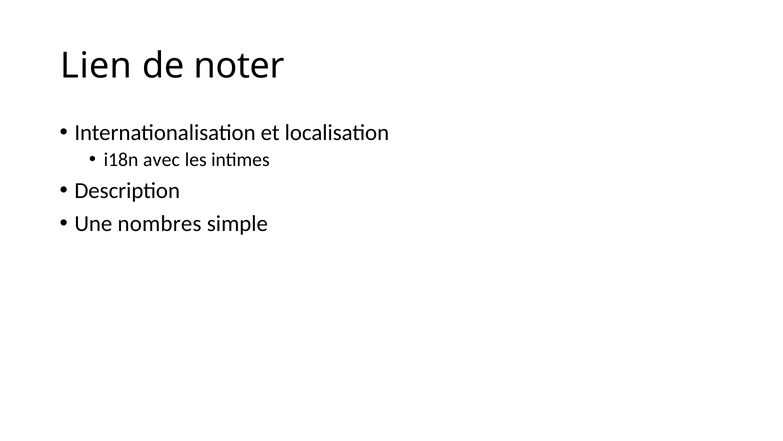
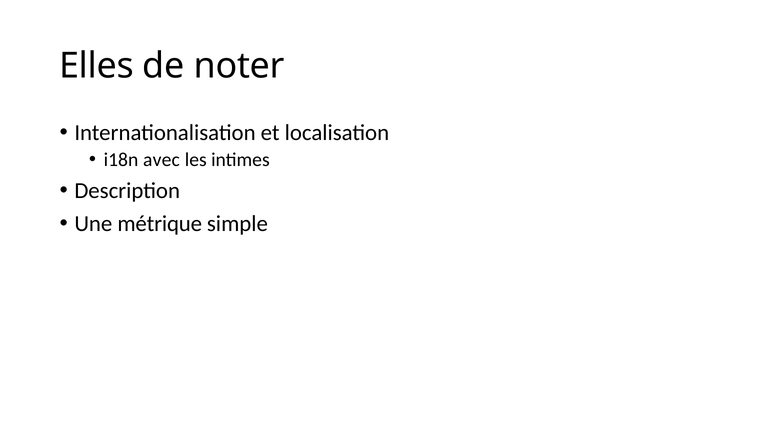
Lien: Lien -> Elles
nombres: nombres -> métrique
